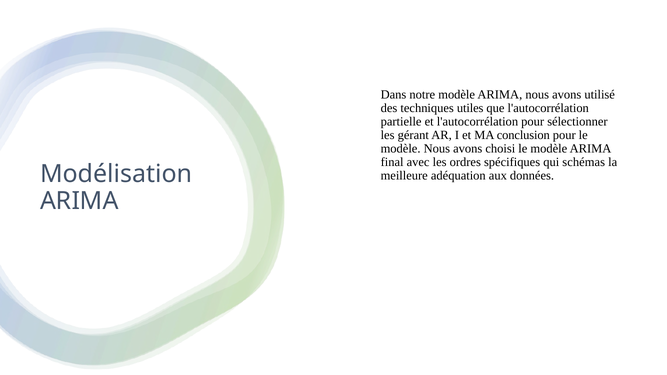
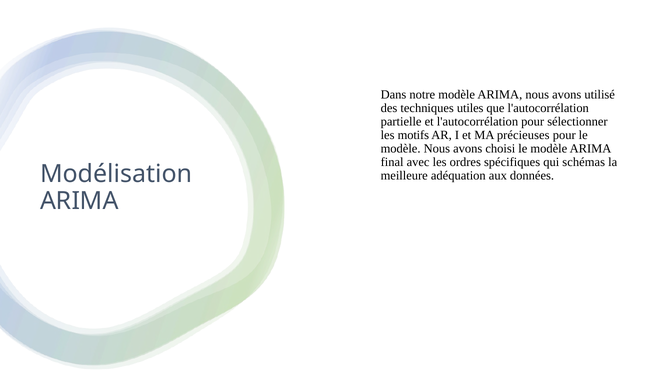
gérant: gérant -> motifs
conclusion: conclusion -> précieuses
